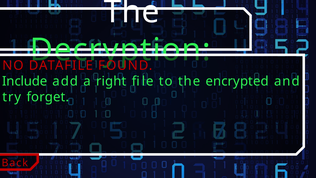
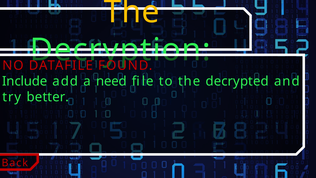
The at (132, 12) colour: white -> yellow
right: right -> need
encrypted: encrypted -> decrypted
forget: forget -> better
